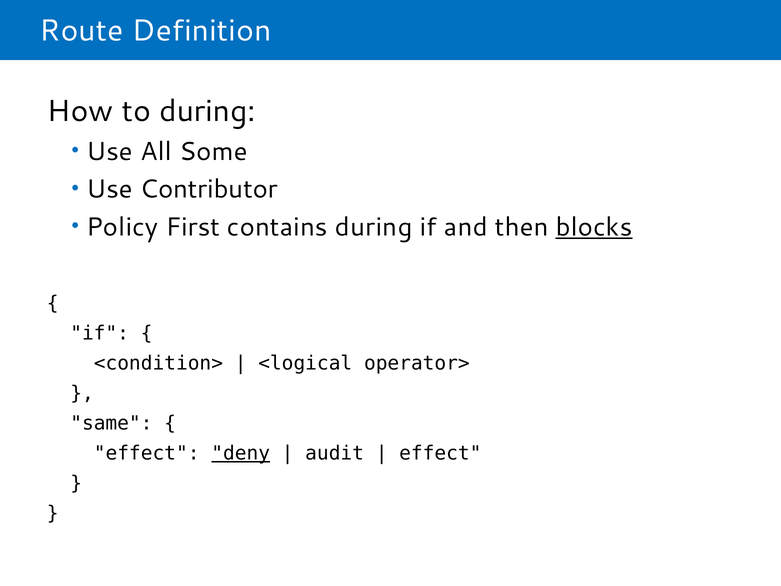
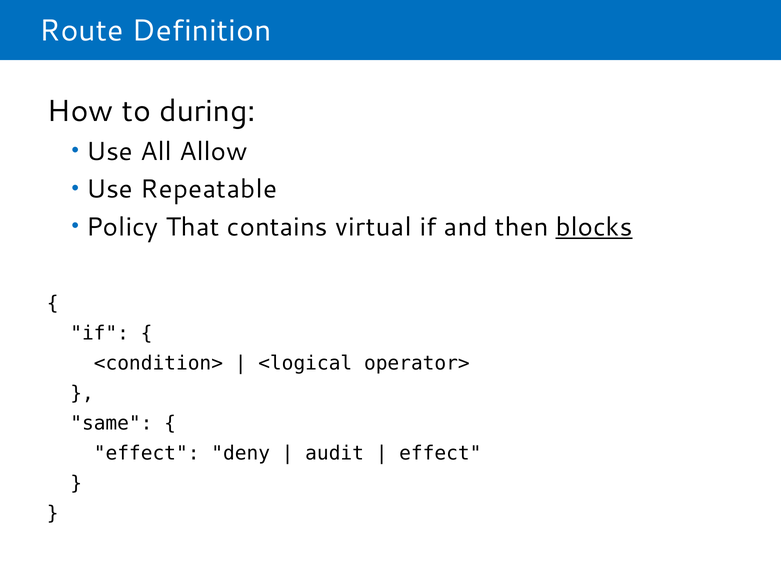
Some: Some -> Allow
Contributor: Contributor -> Repeatable
First: First -> That
contains during: during -> virtual
deny underline: present -> none
